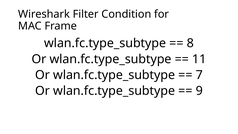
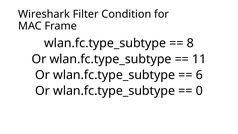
7: 7 -> 6
9: 9 -> 0
